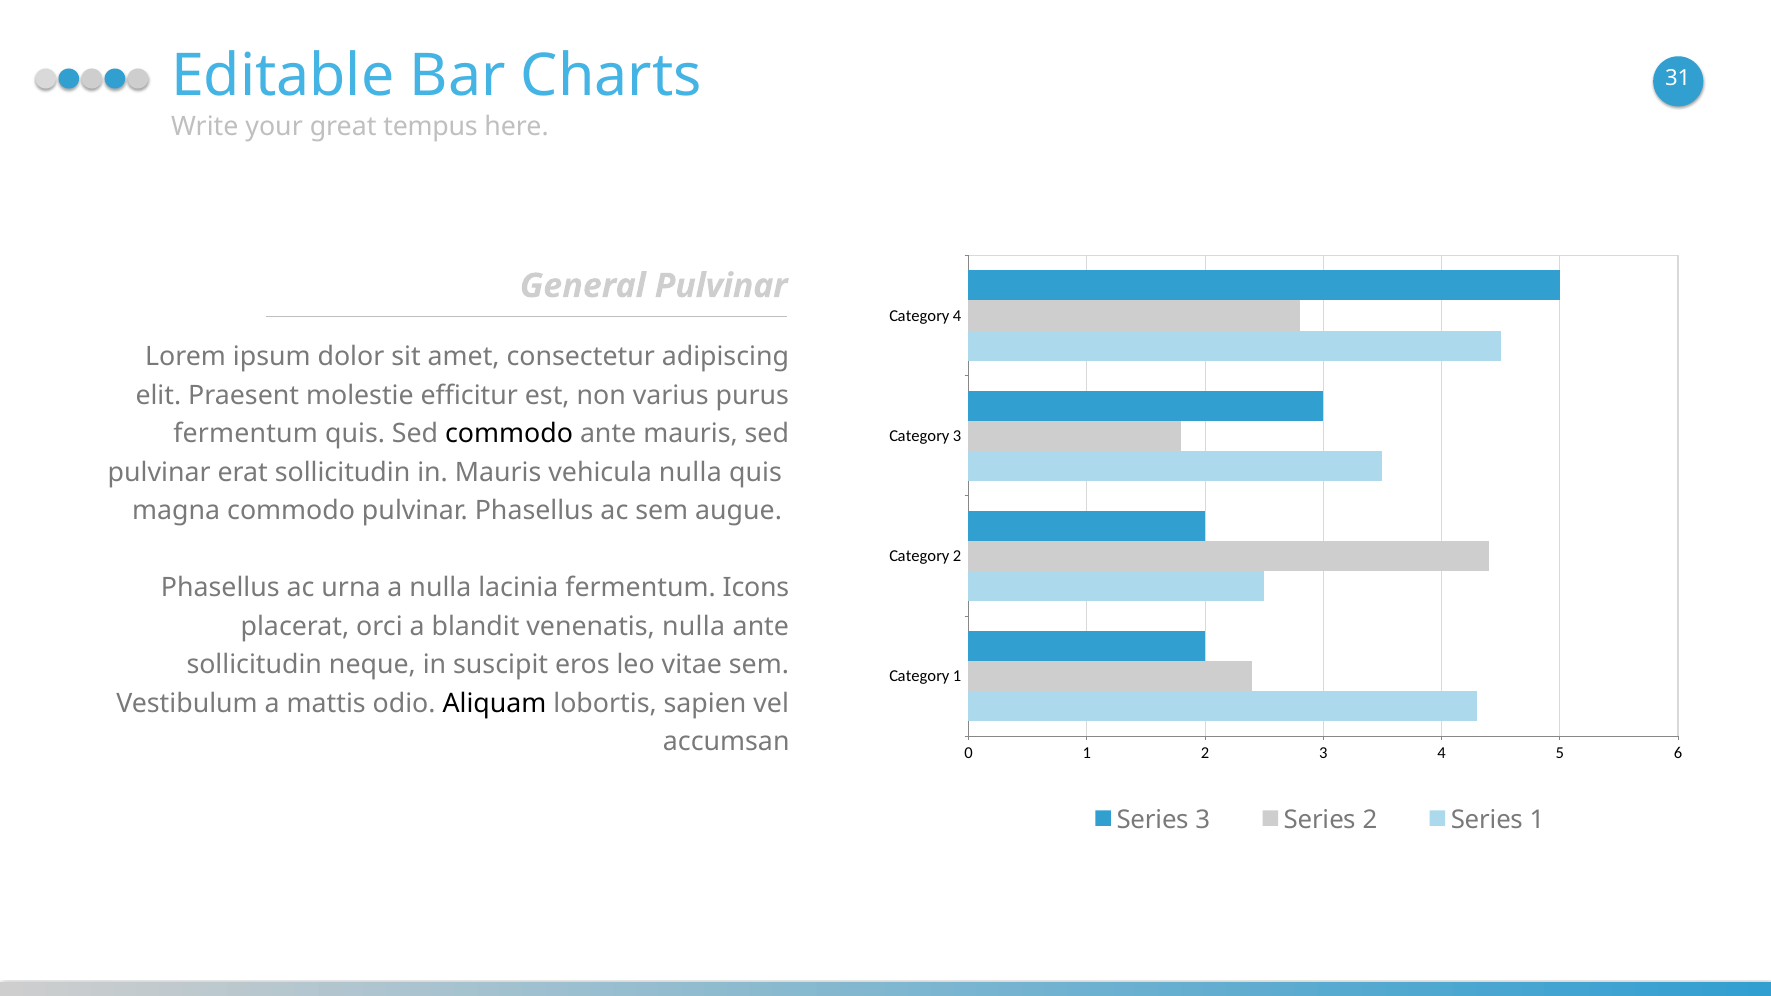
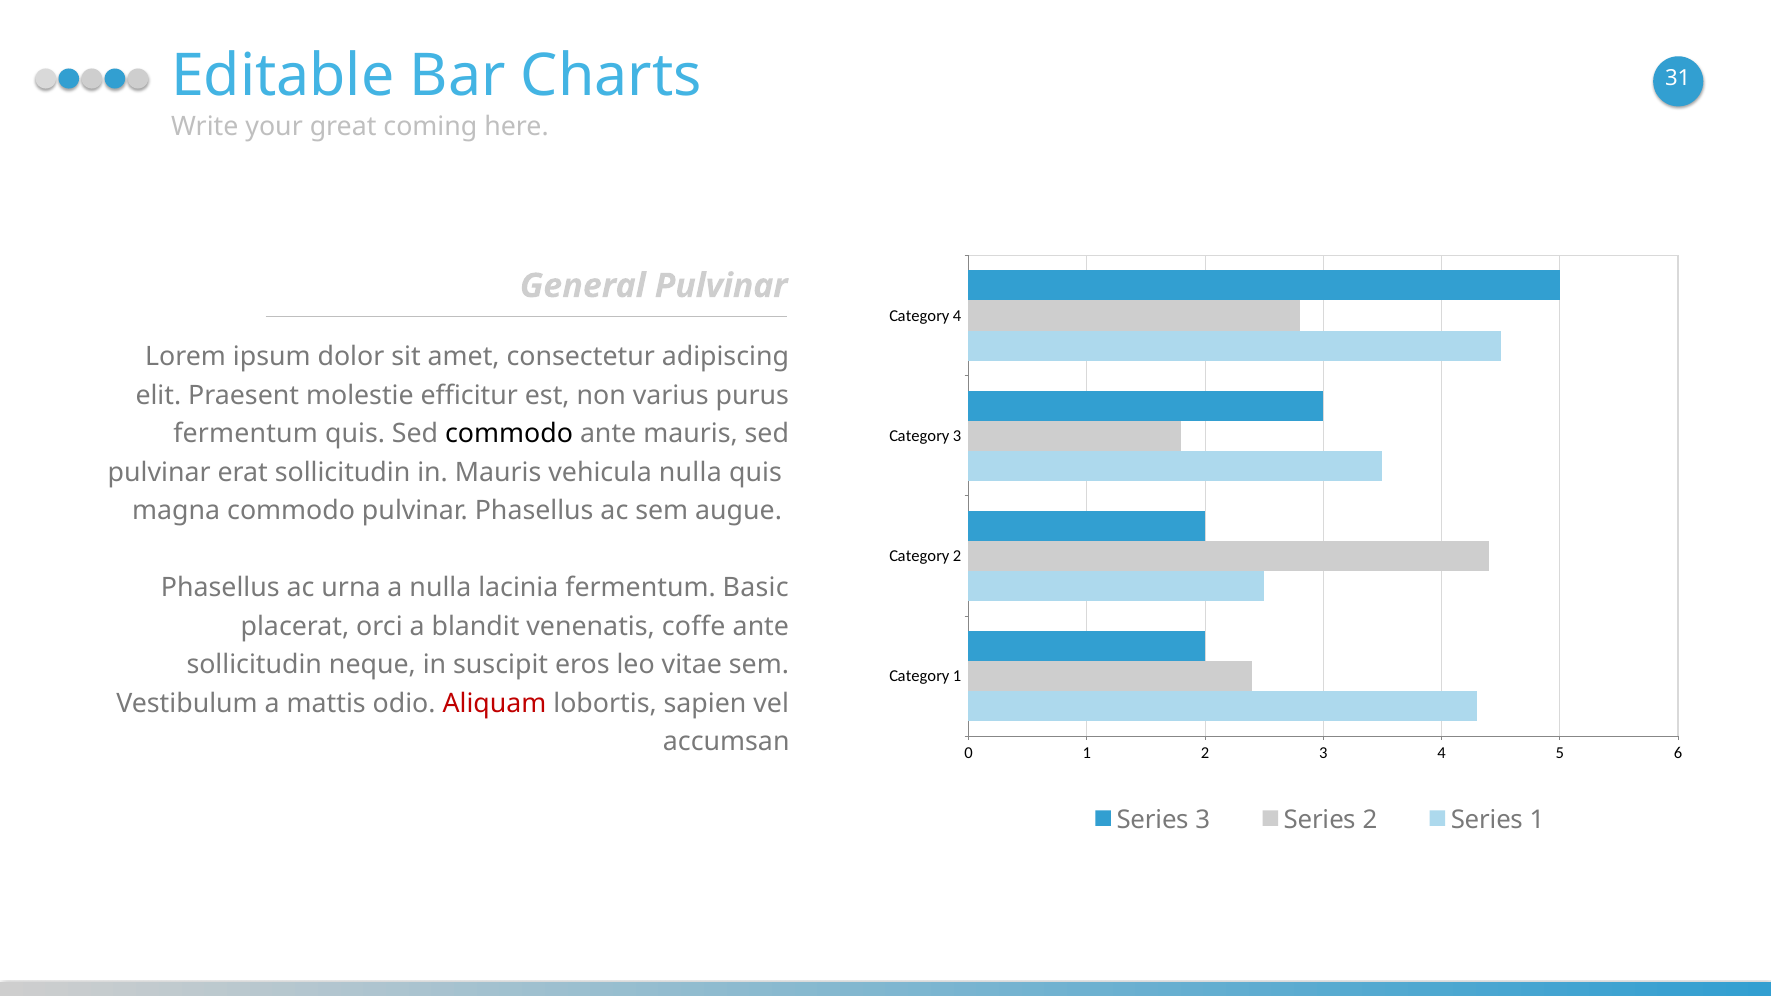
tempus: tempus -> coming
Icons: Icons -> Basic
venenatis nulla: nulla -> coffe
Aliquam colour: black -> red
